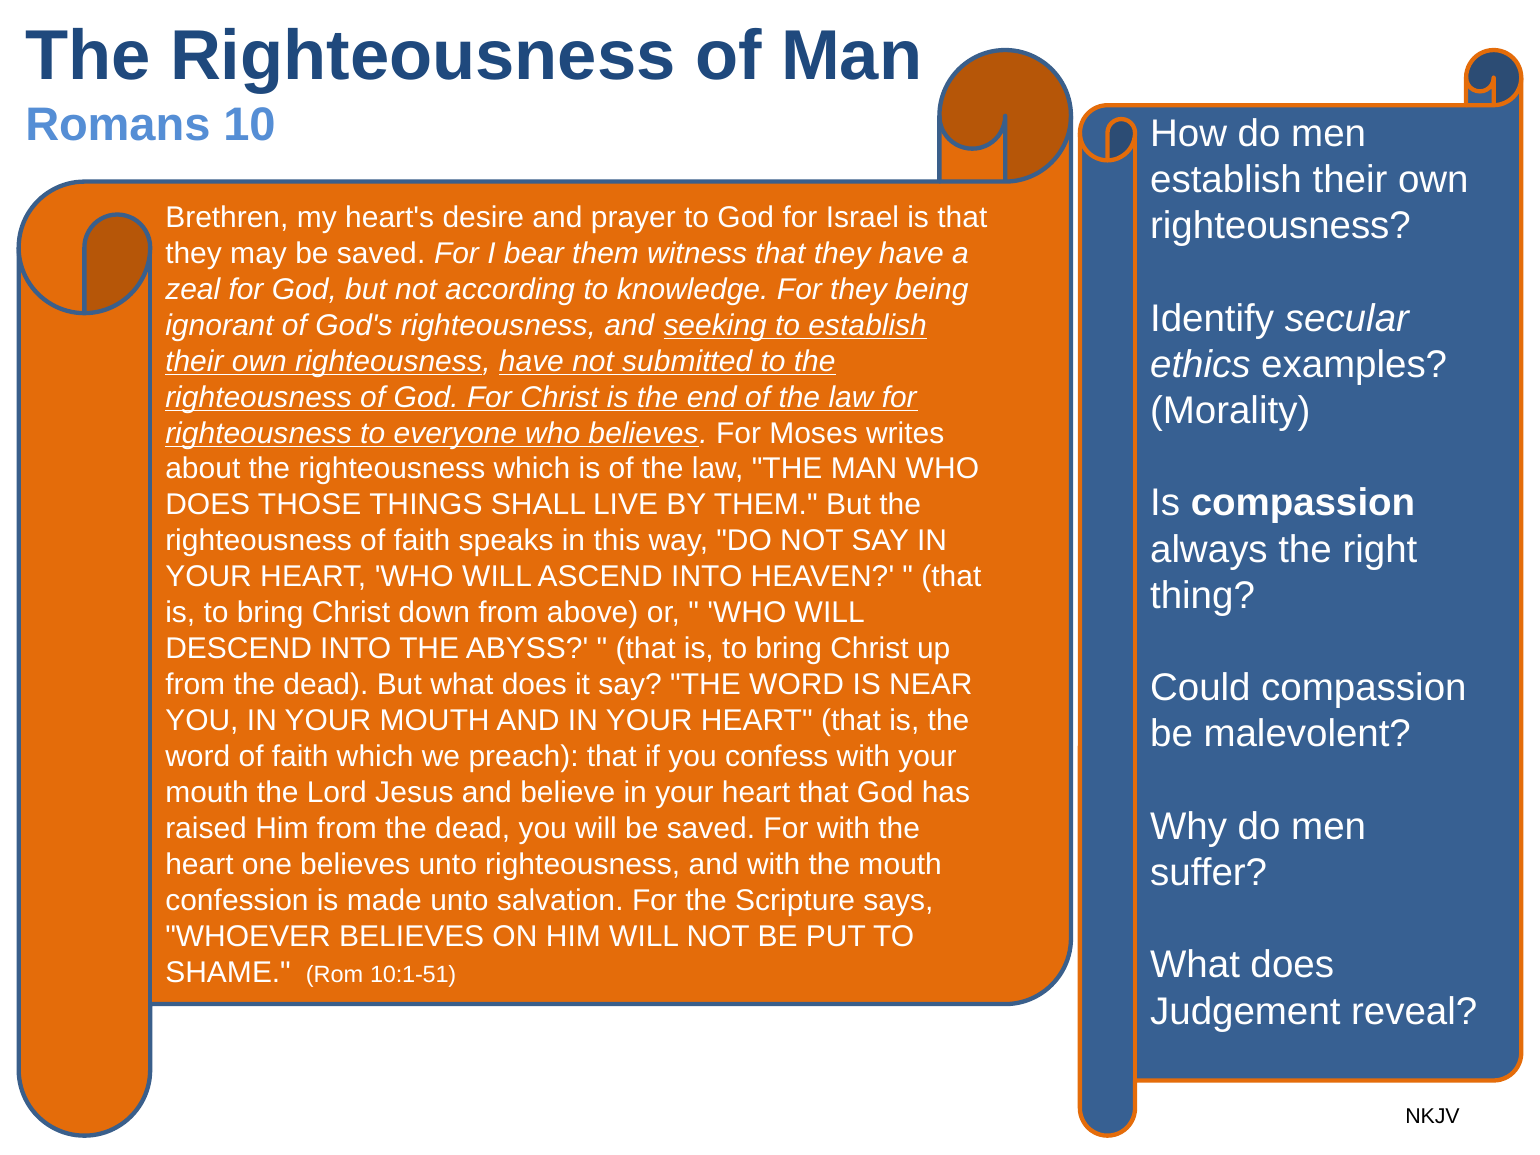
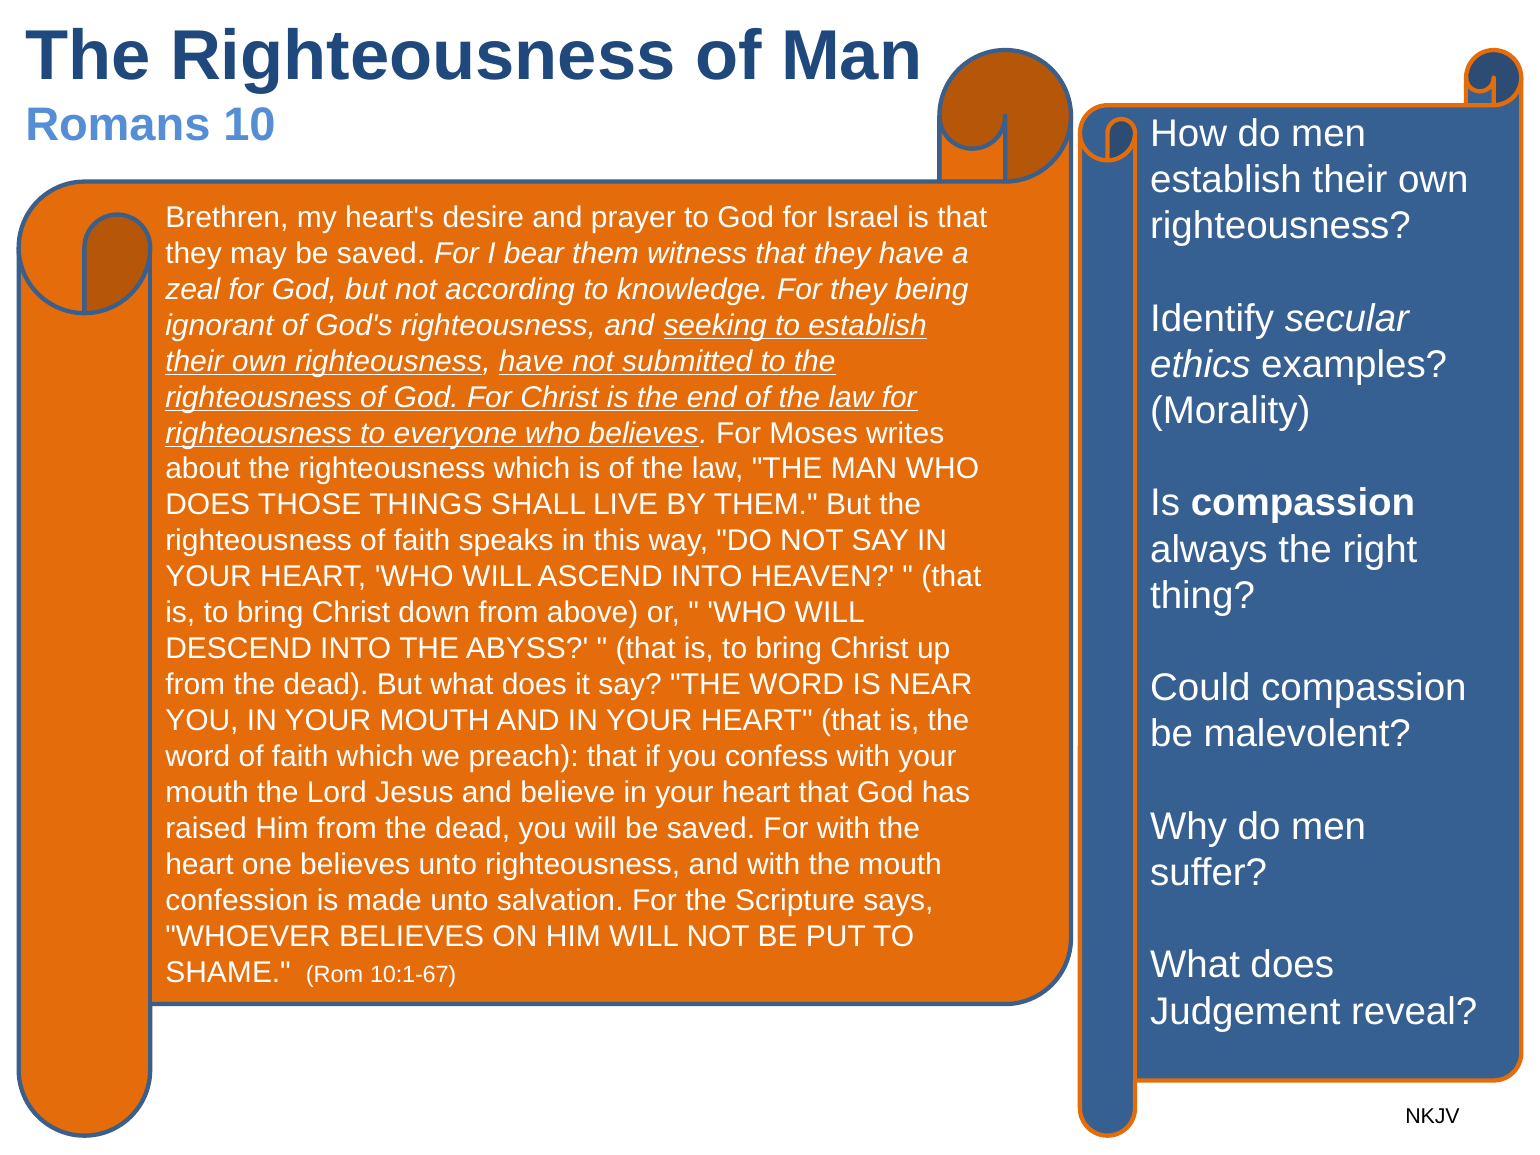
10:1-51: 10:1-51 -> 10:1-67
